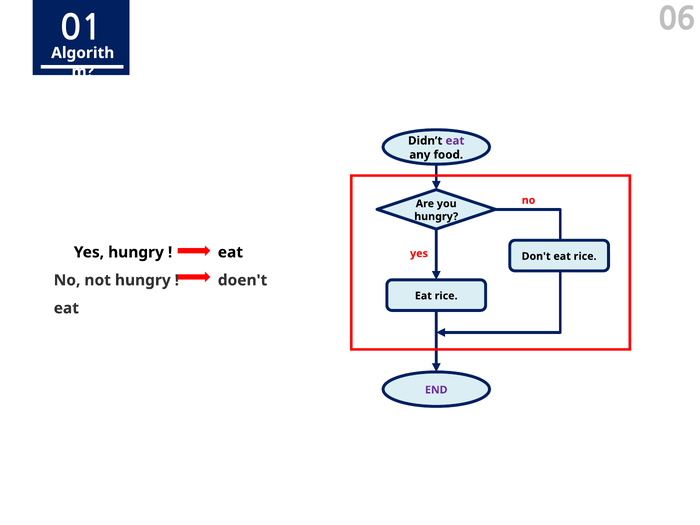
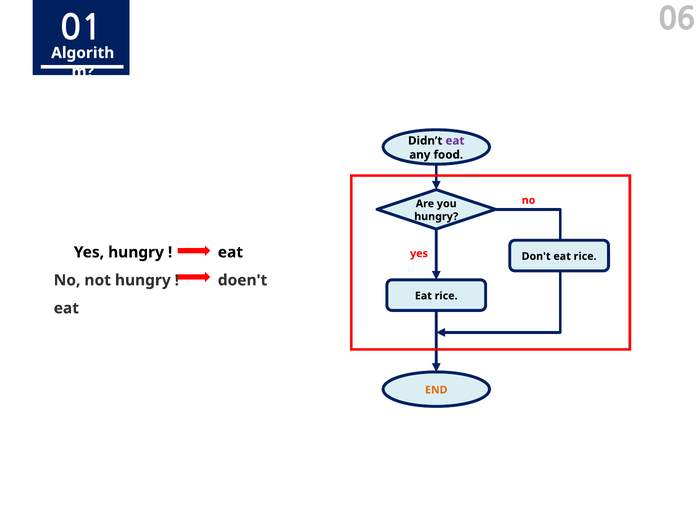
END colour: purple -> orange
